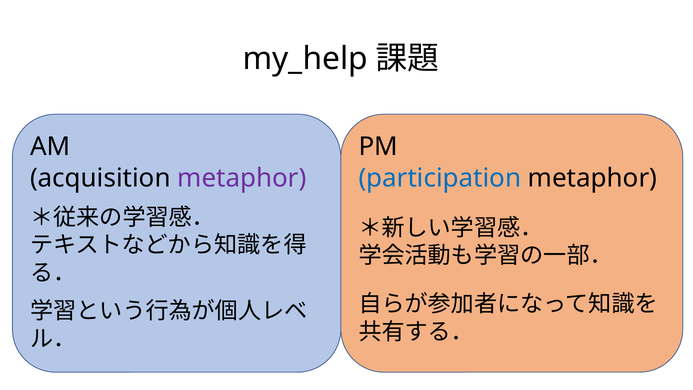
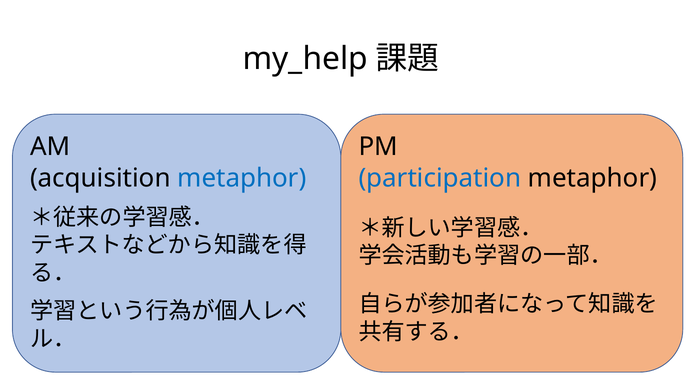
metaphor at (242, 178) colour: purple -> blue
